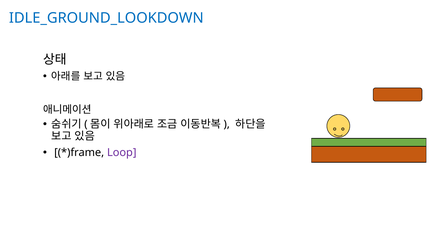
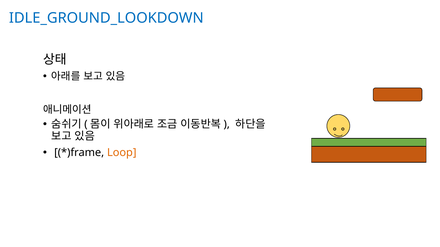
Loop colour: purple -> orange
